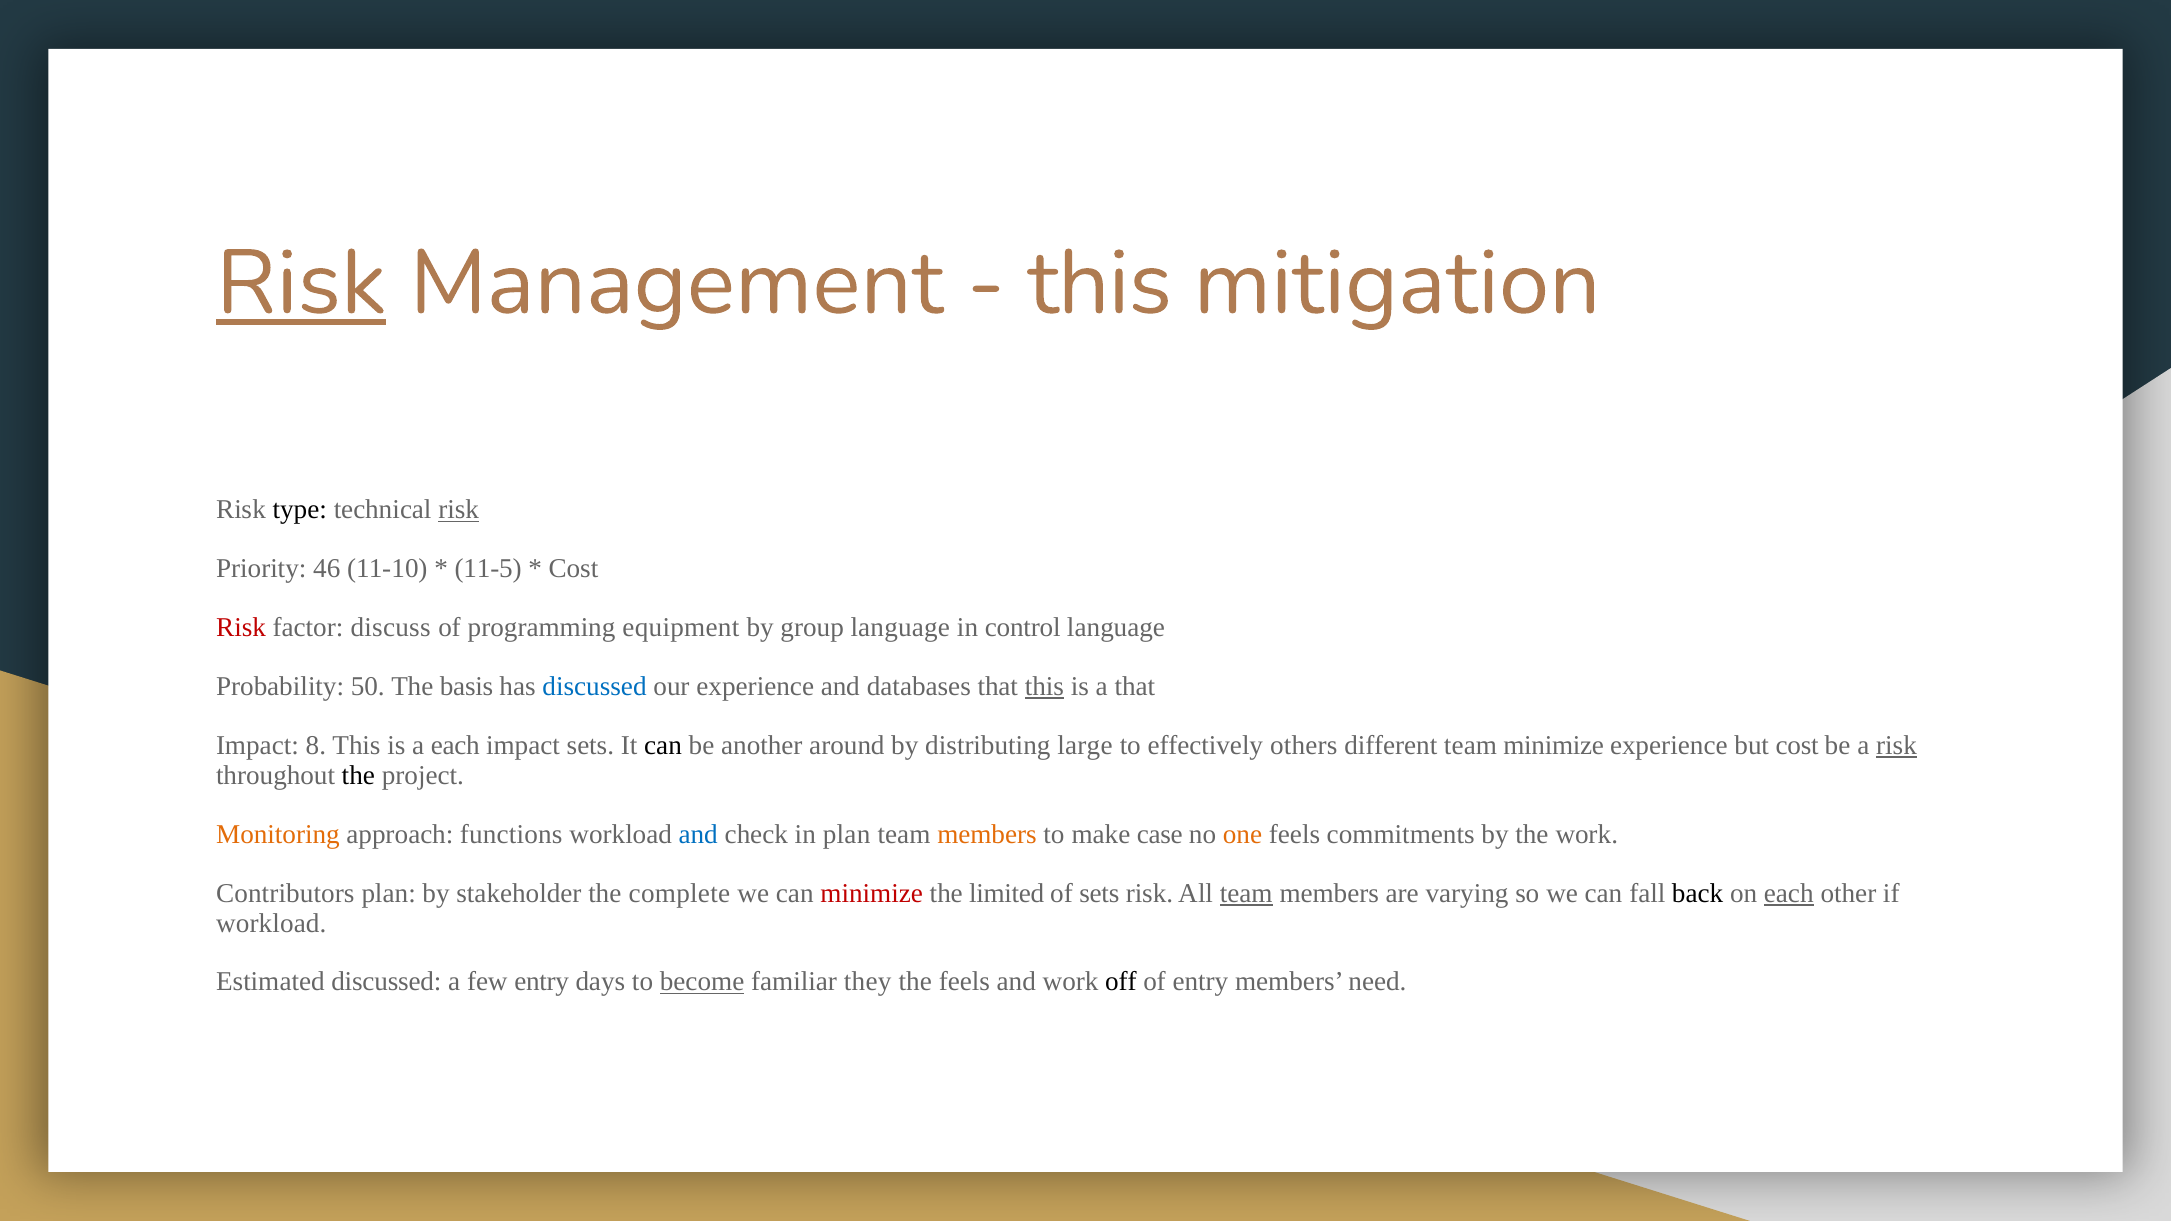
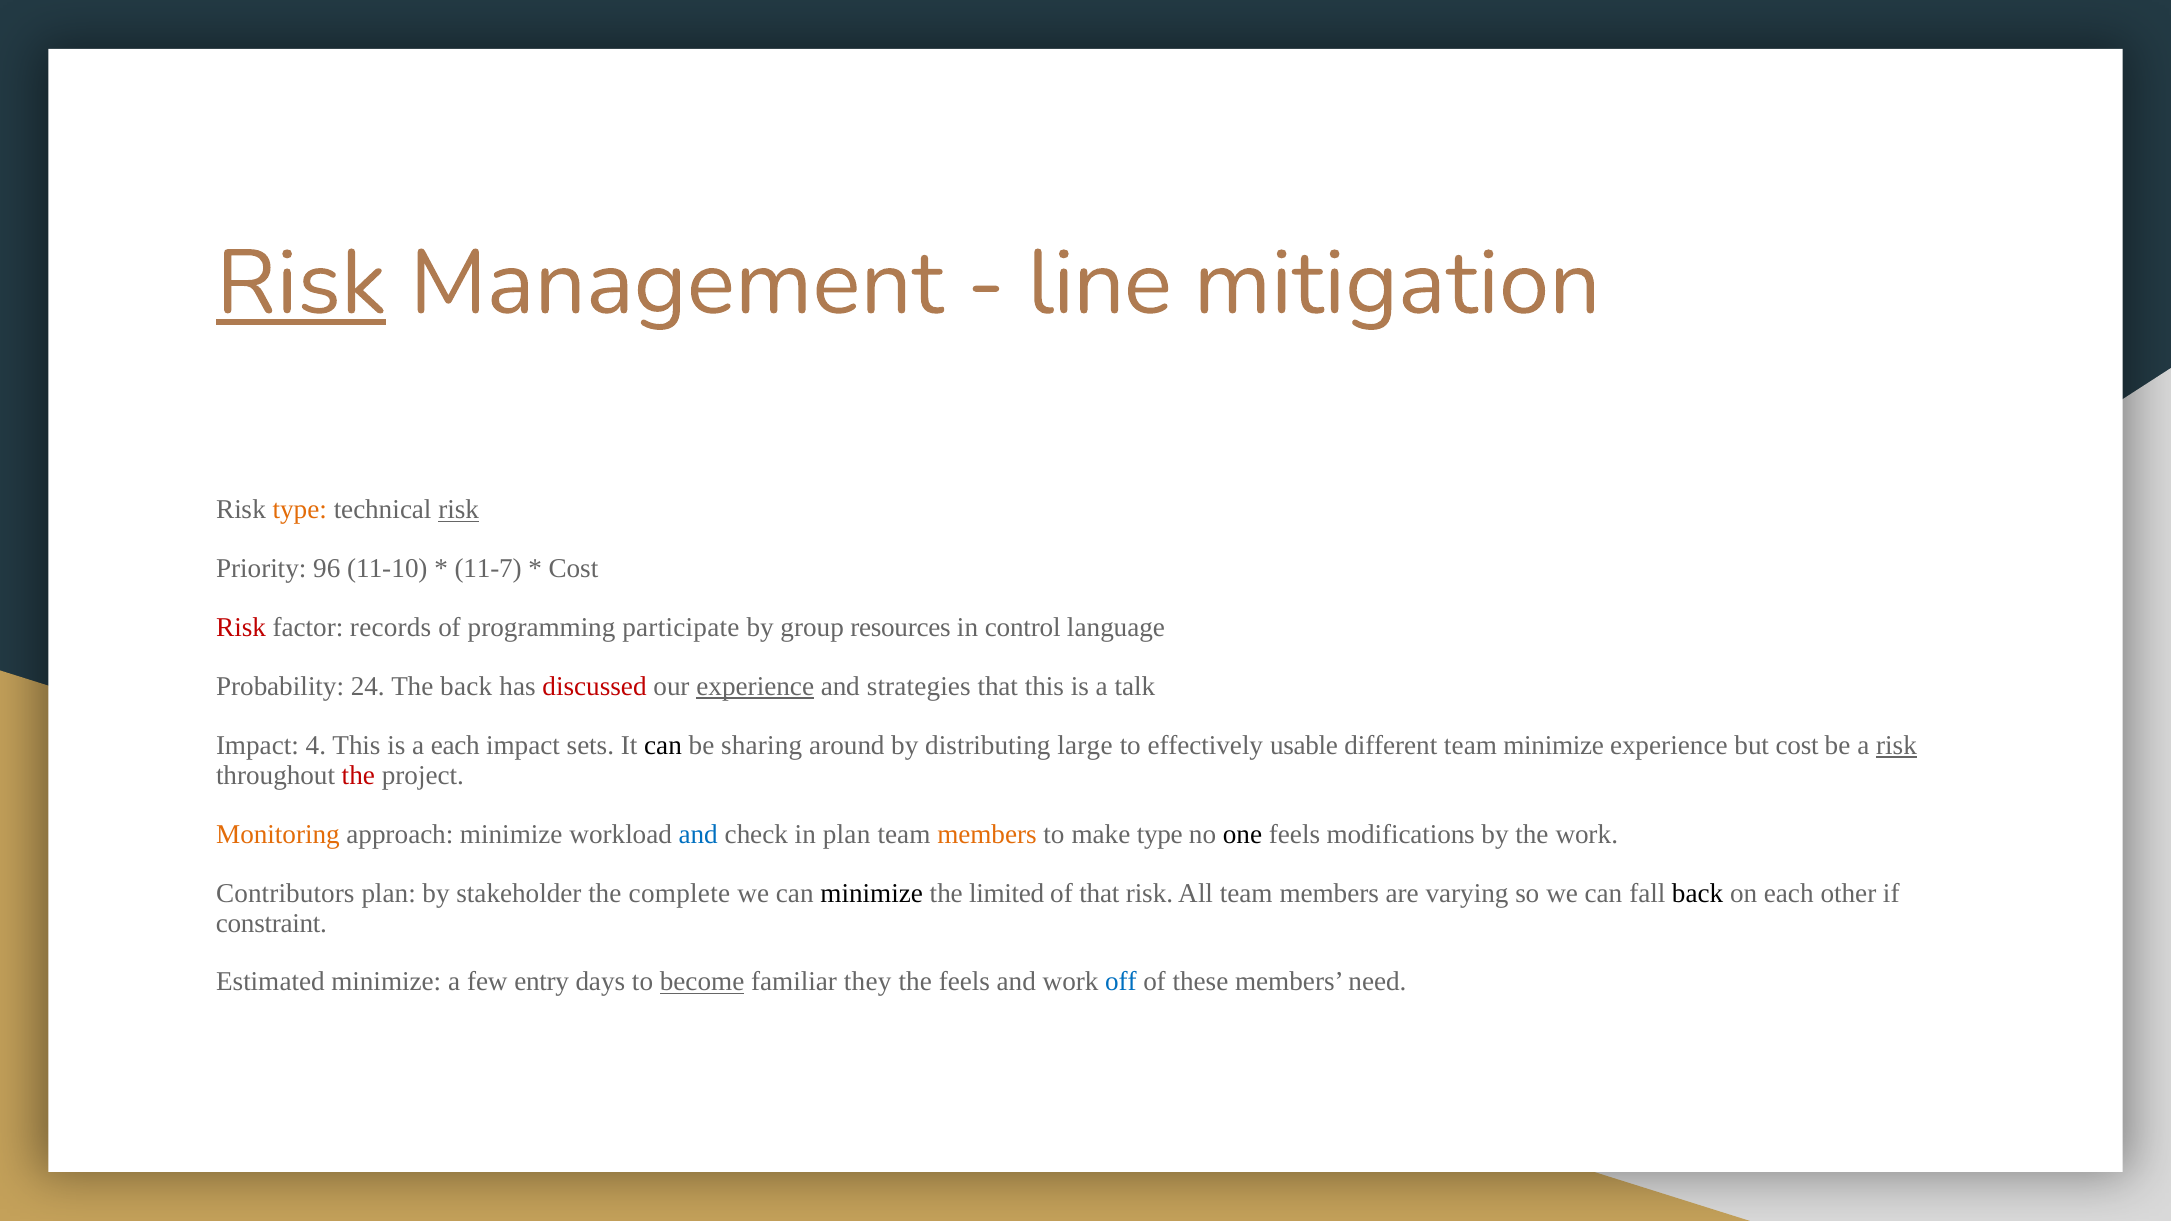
this at (1100, 283): this -> line
type at (300, 510) colour: black -> orange
46: 46 -> 96
11-5: 11-5 -> 11-7
discuss: discuss -> records
equipment: equipment -> participate
group language: language -> resources
50: 50 -> 24
The basis: basis -> back
discussed at (595, 687) colour: blue -> red
experience at (755, 687) underline: none -> present
databases: databases -> strategies
this at (1044, 687) underline: present -> none
a that: that -> talk
8: 8 -> 4
another: another -> sharing
others: others -> usable
the at (358, 775) colour: black -> red
approach functions: functions -> minimize
make case: case -> type
one colour: orange -> black
commitments: commitments -> modifications
minimize at (872, 893) colour: red -> black
of sets: sets -> that
team at (1246, 893) underline: present -> none
each at (1789, 893) underline: present -> none
workload at (271, 923): workload -> constraint
Estimated discussed: discussed -> minimize
off colour: black -> blue
of entry: entry -> these
